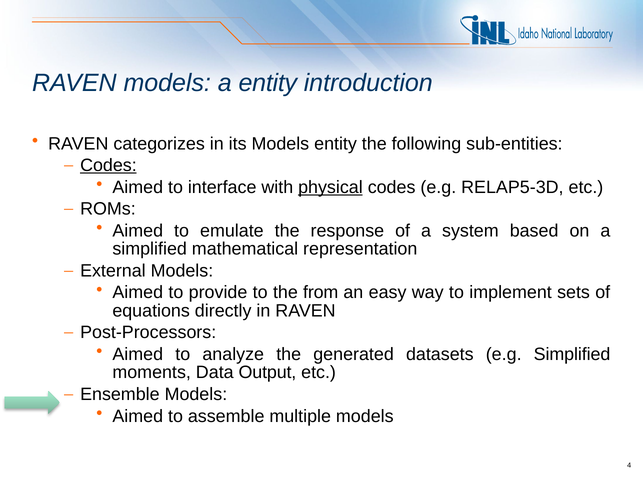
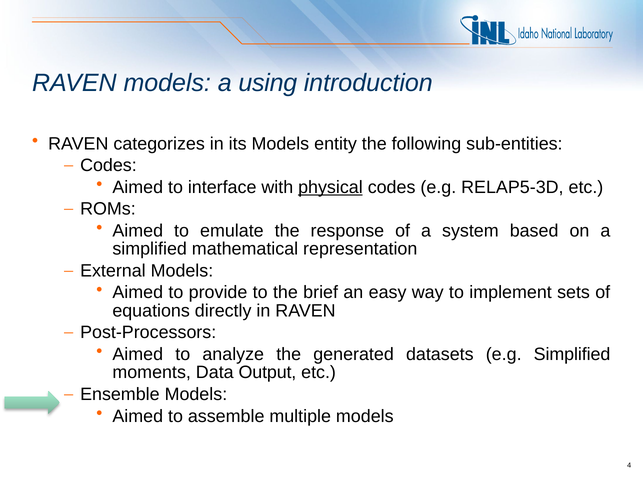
a entity: entity -> using
Codes at (108, 166) underline: present -> none
from: from -> brief
